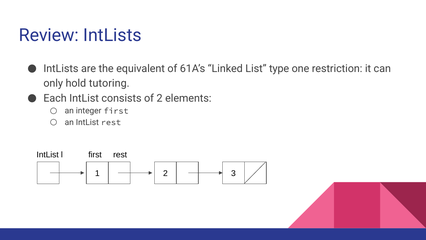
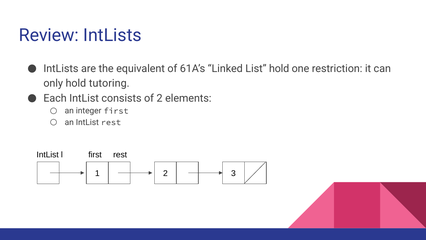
List type: type -> hold
